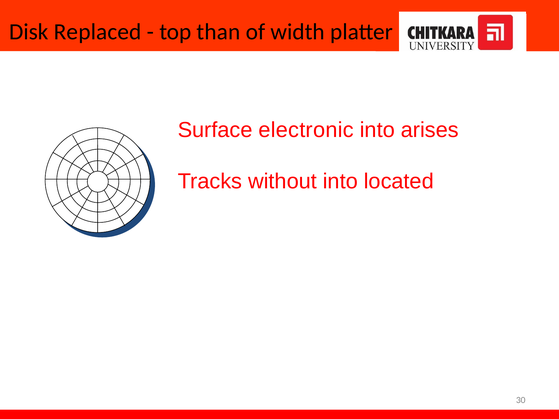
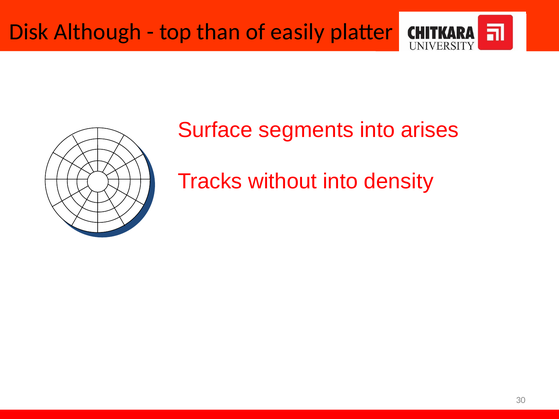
Replaced: Replaced -> Although
width: width -> easily
electronic: electronic -> segments
located: located -> density
